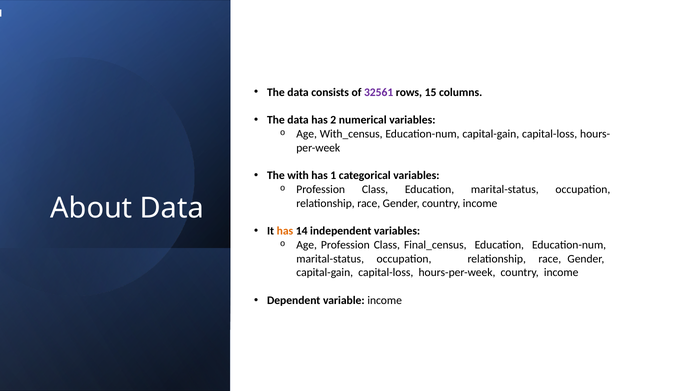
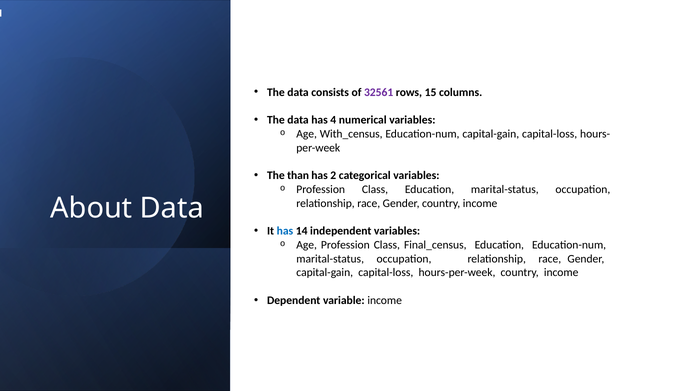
2: 2 -> 4
with: with -> than
1: 1 -> 2
has at (285, 231) colour: orange -> blue
